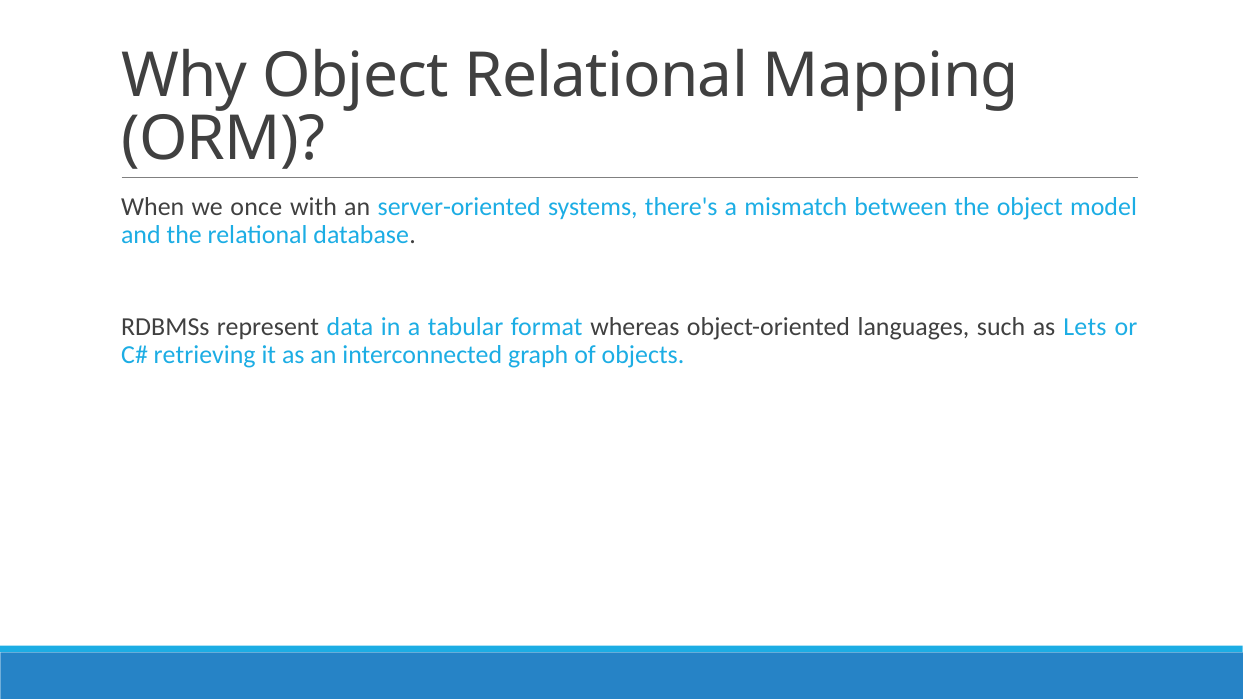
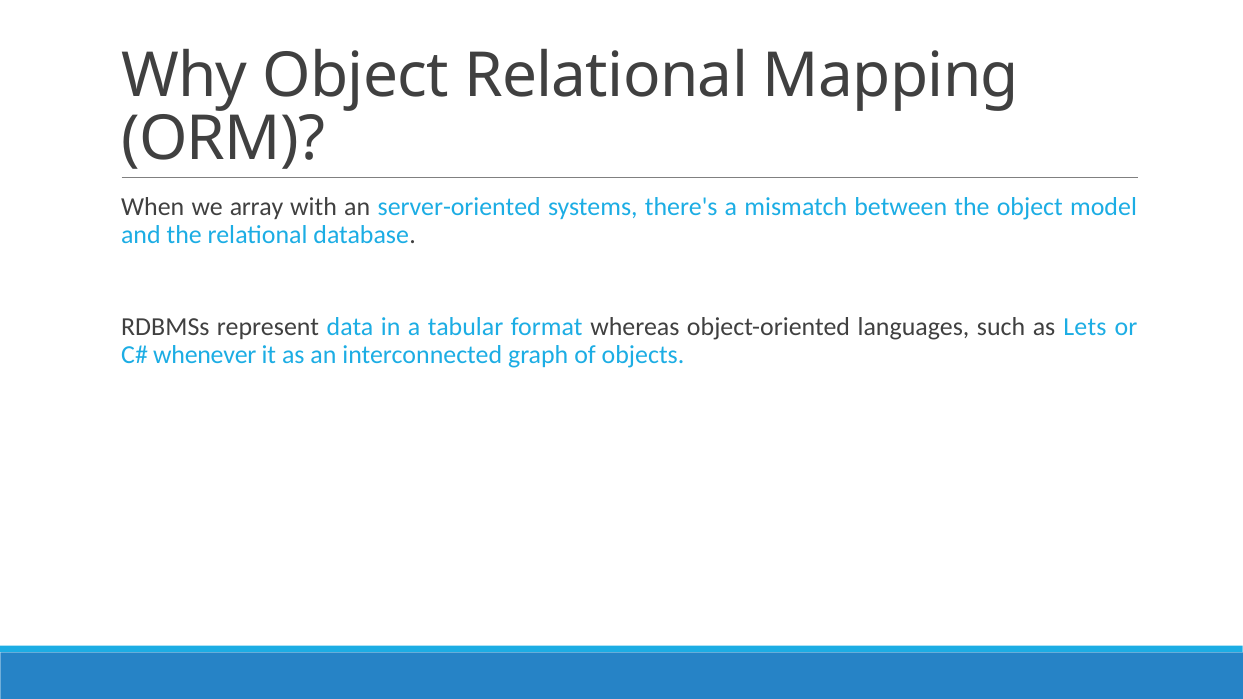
once: once -> array
retrieving: retrieving -> whenever
